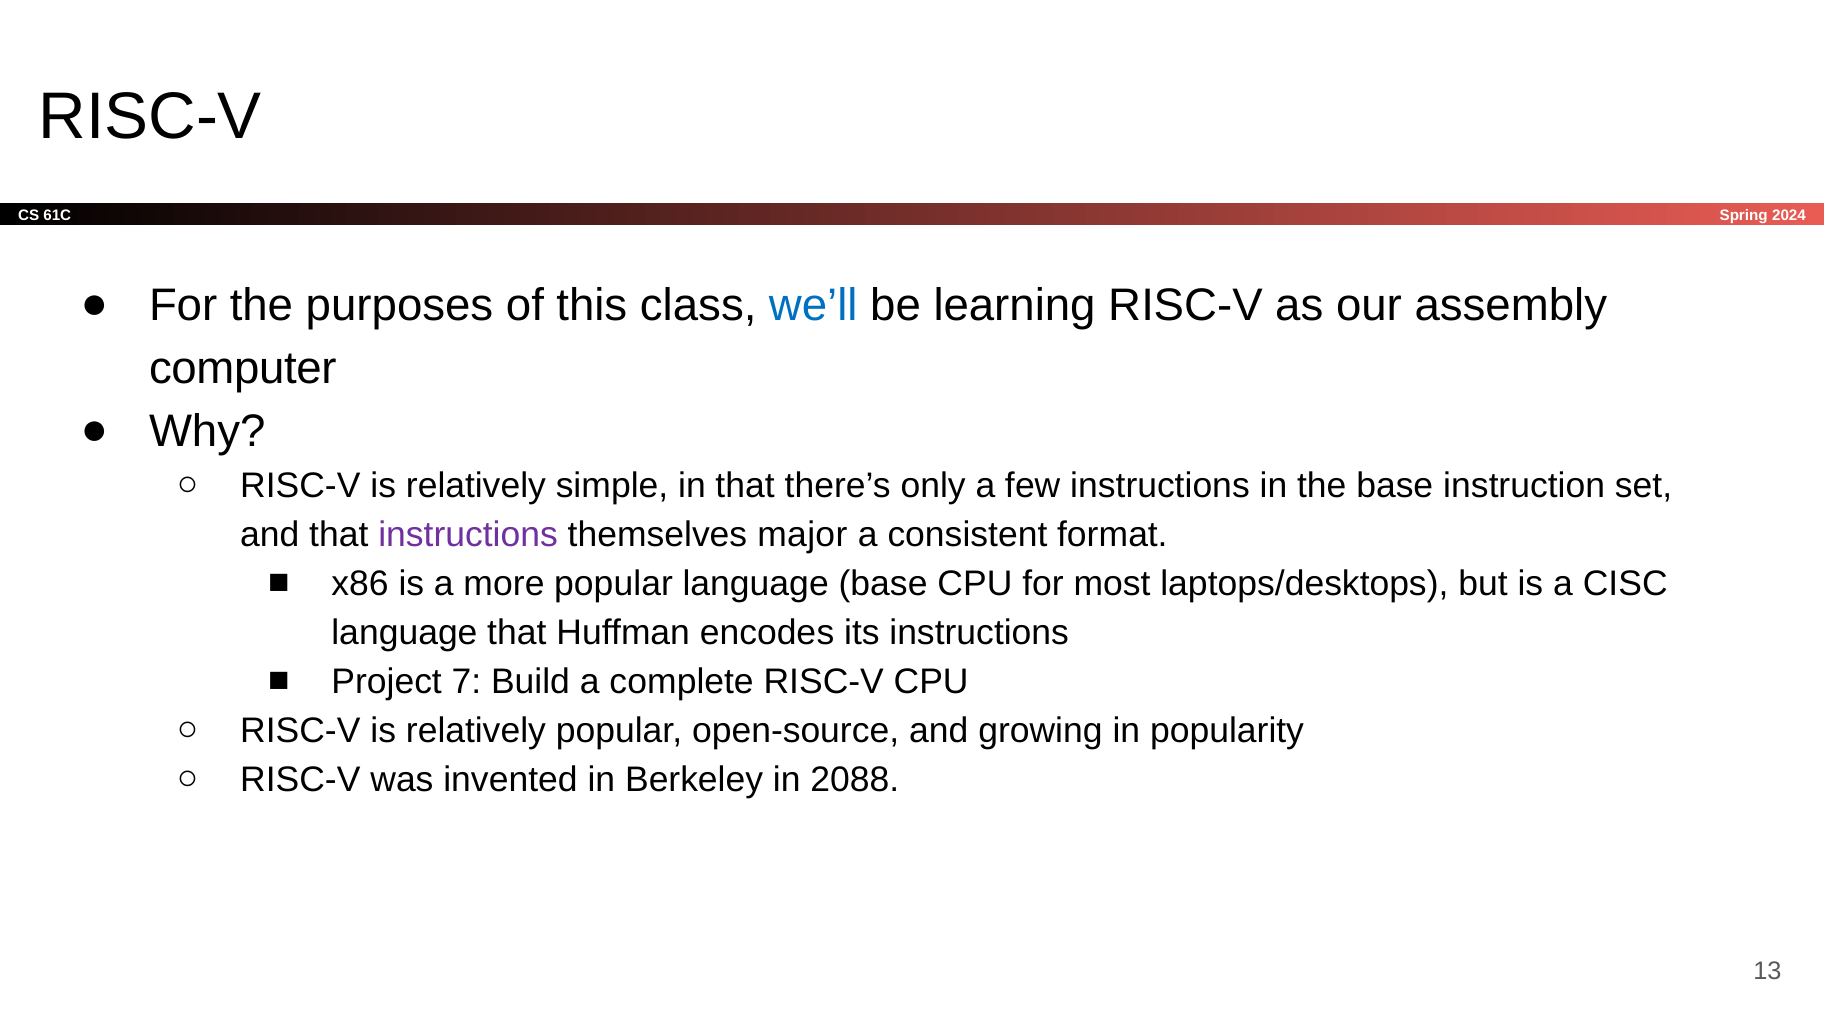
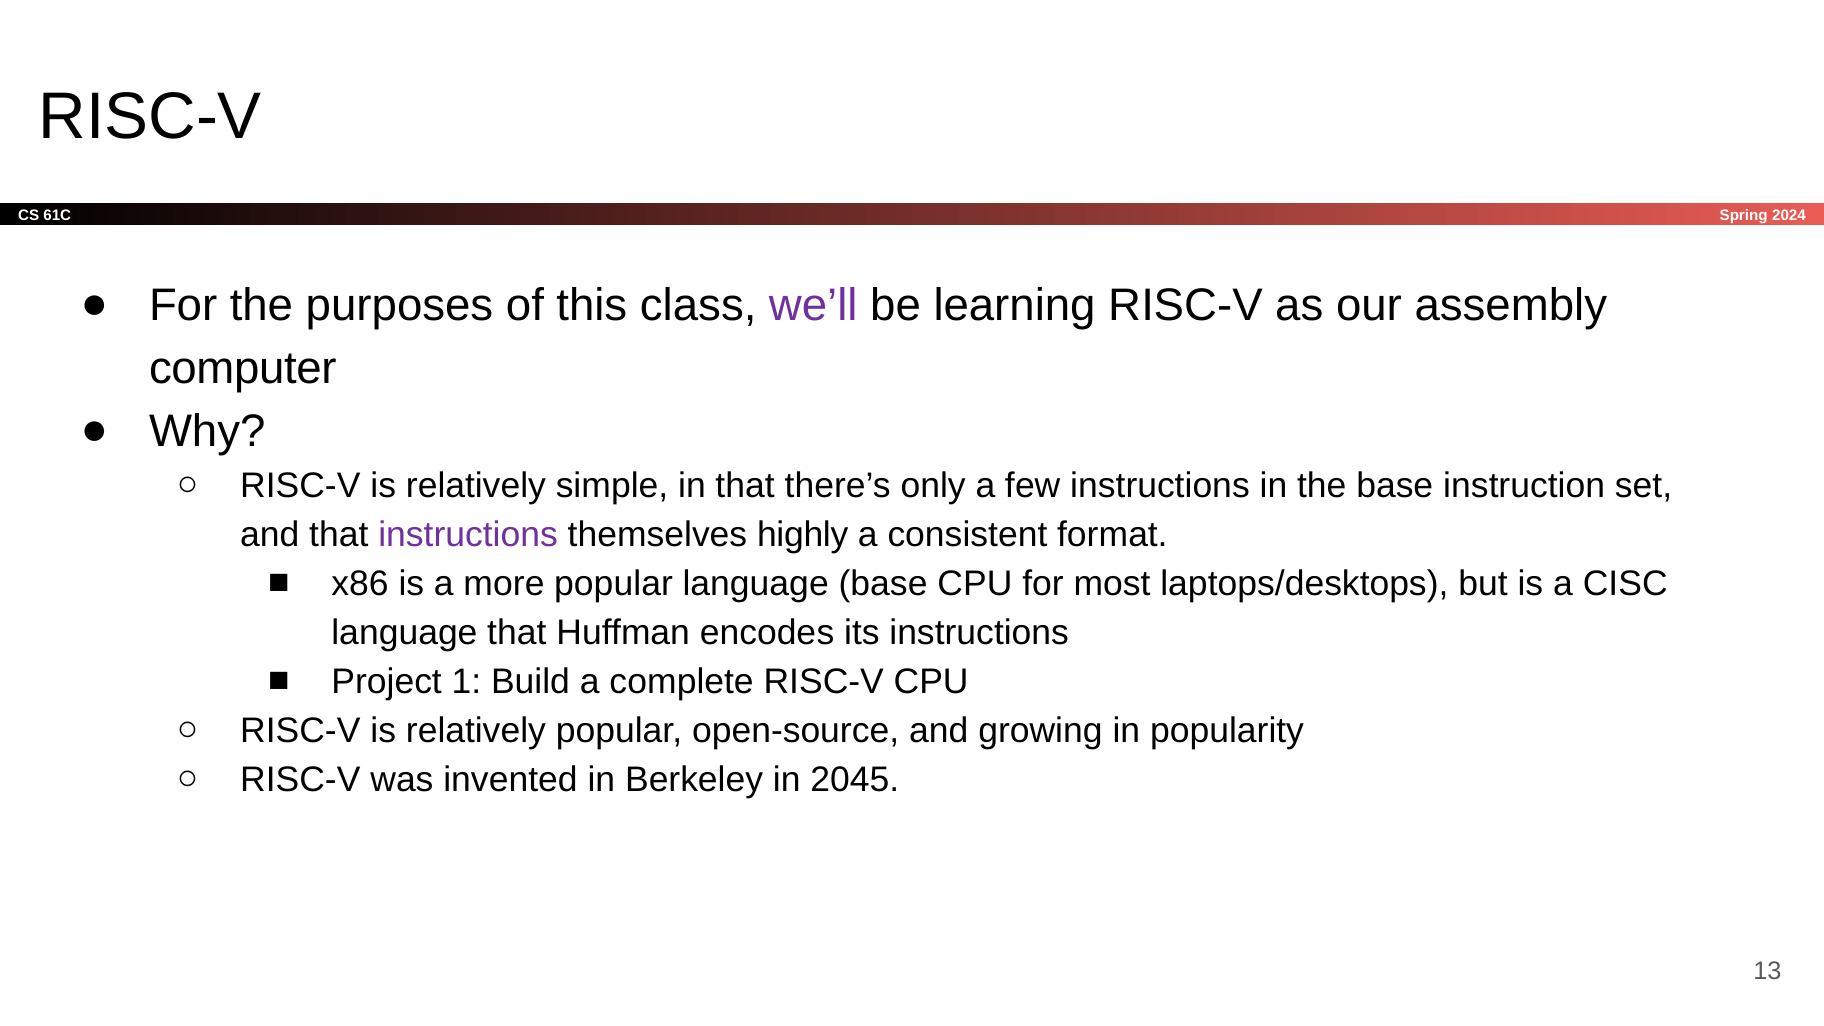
we’ll colour: blue -> purple
major: major -> highly
7: 7 -> 1
2088: 2088 -> 2045
